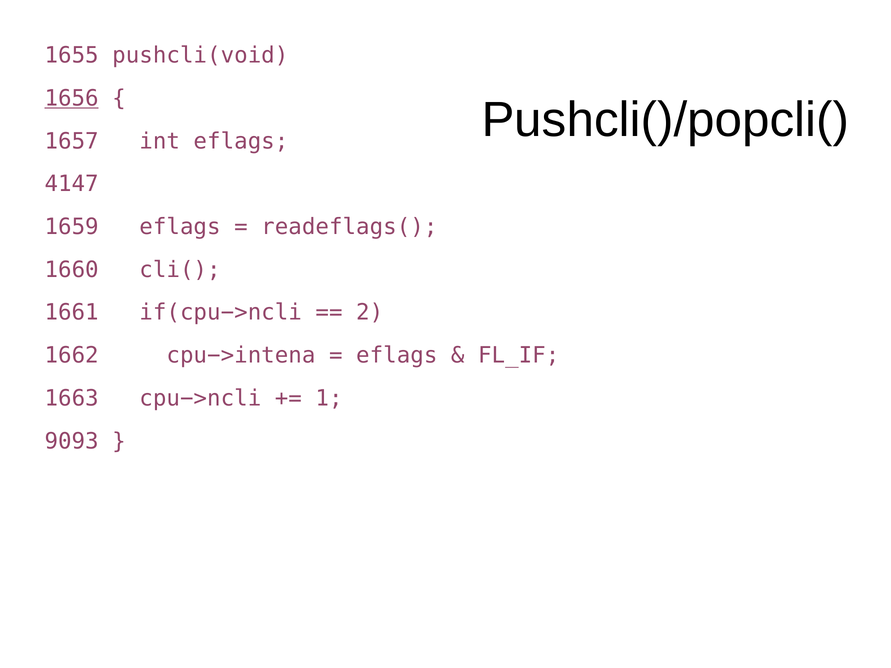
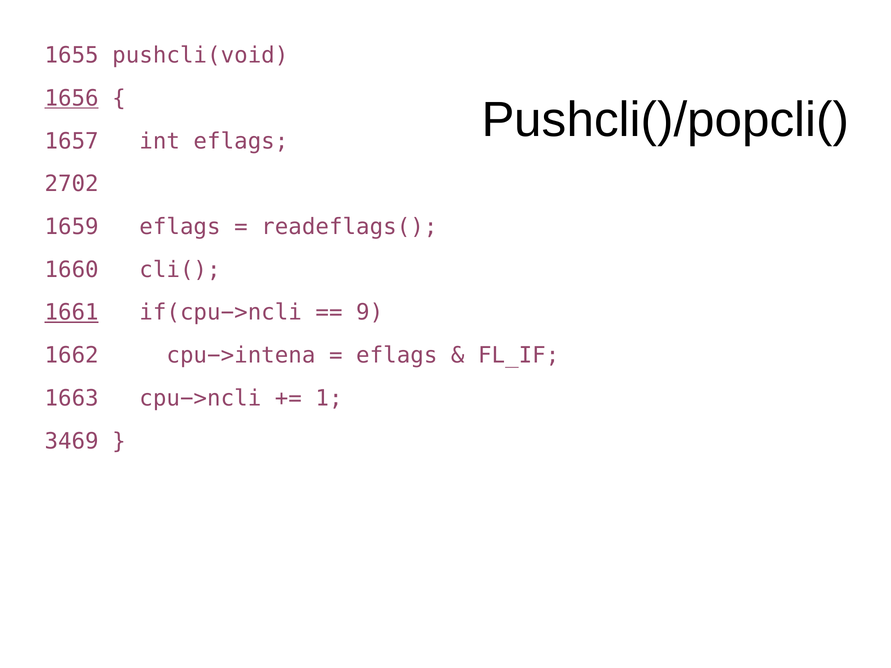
4147: 4147 -> 2702
1661 underline: none -> present
2: 2 -> 9
9093: 9093 -> 3469
